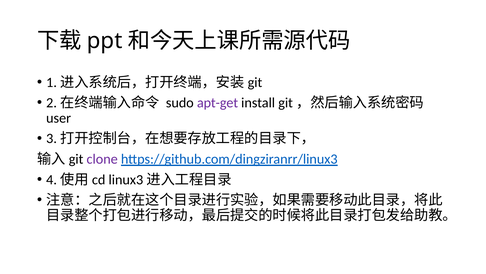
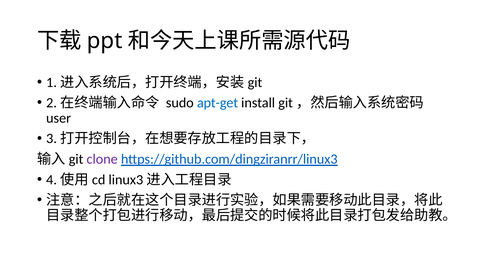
apt-get colour: purple -> blue
